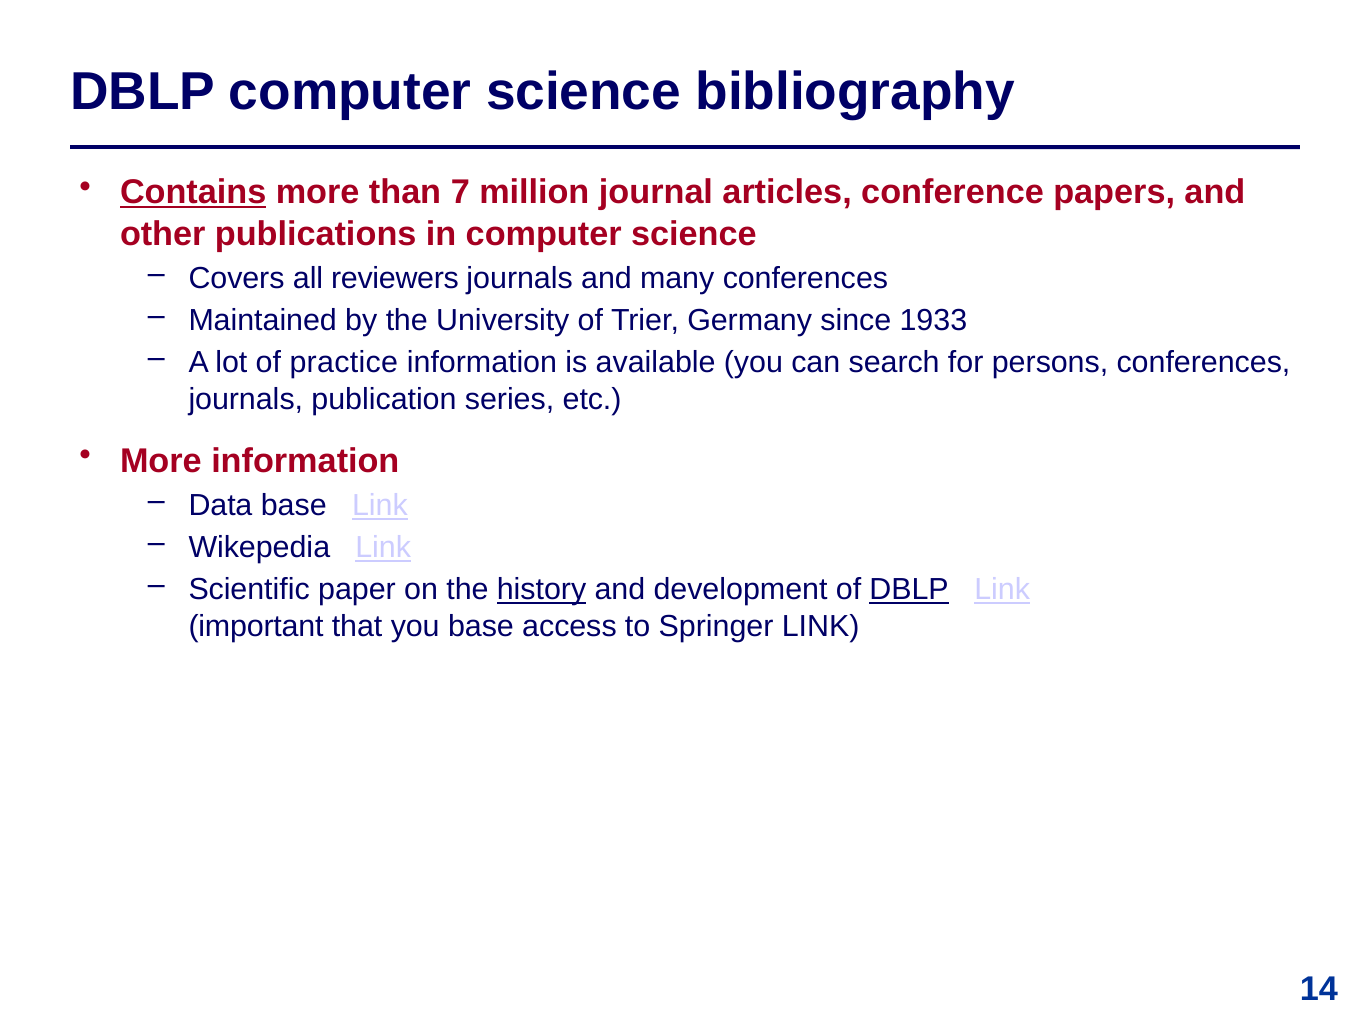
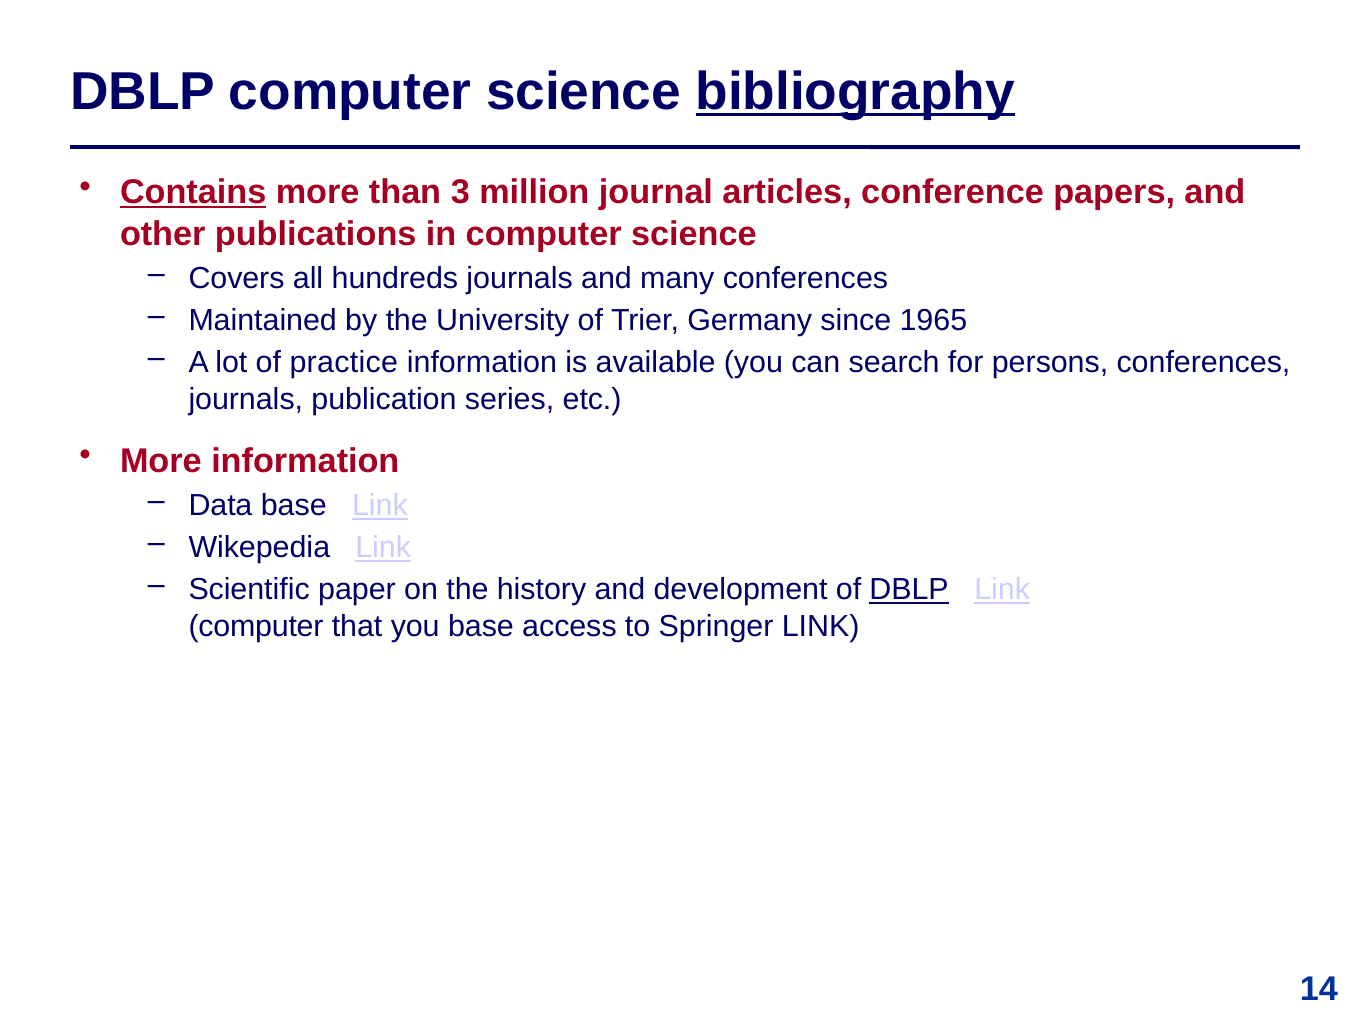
bibliography underline: none -> present
7: 7 -> 3
reviewers: reviewers -> hundreds
1933: 1933 -> 1965
history underline: present -> none
important at (256, 626): important -> computer
